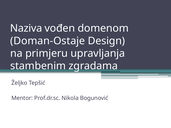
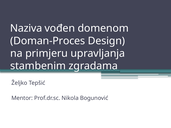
Doman-Ostaje: Doman-Ostaje -> Doman-Proces
